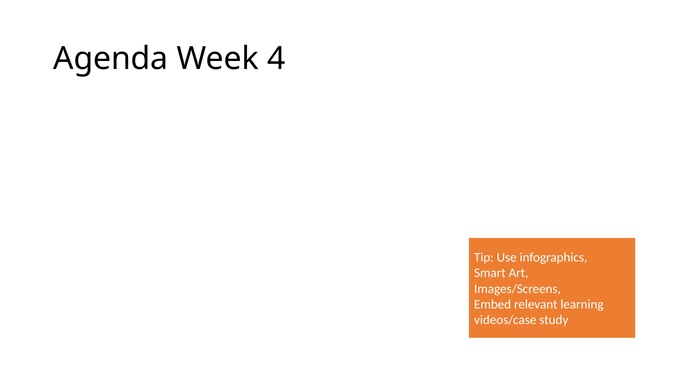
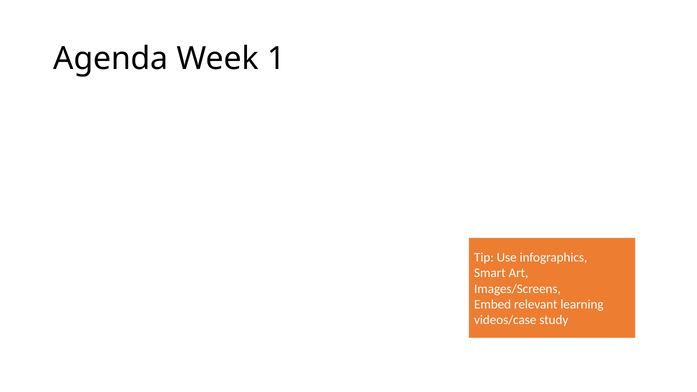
4: 4 -> 1
